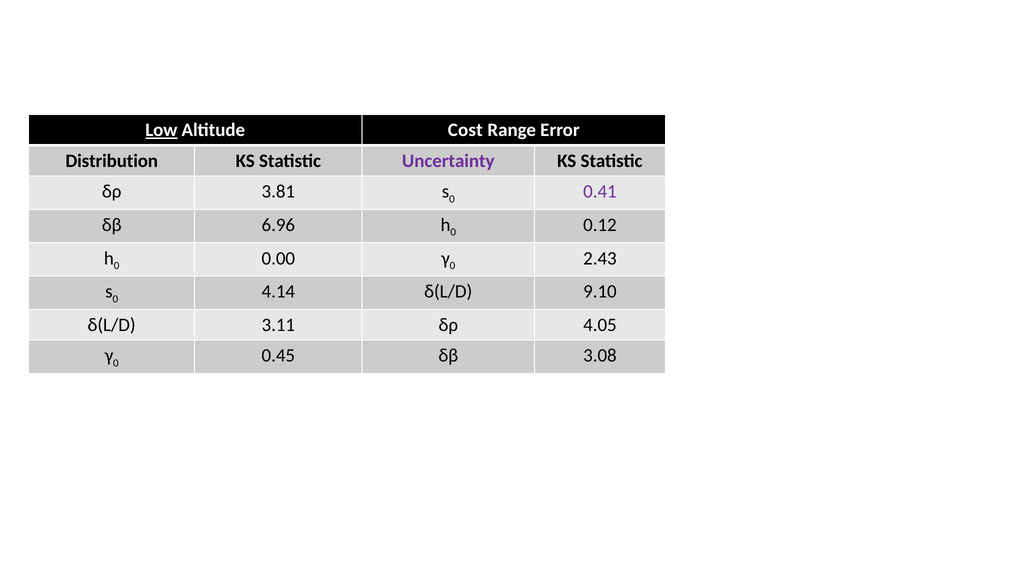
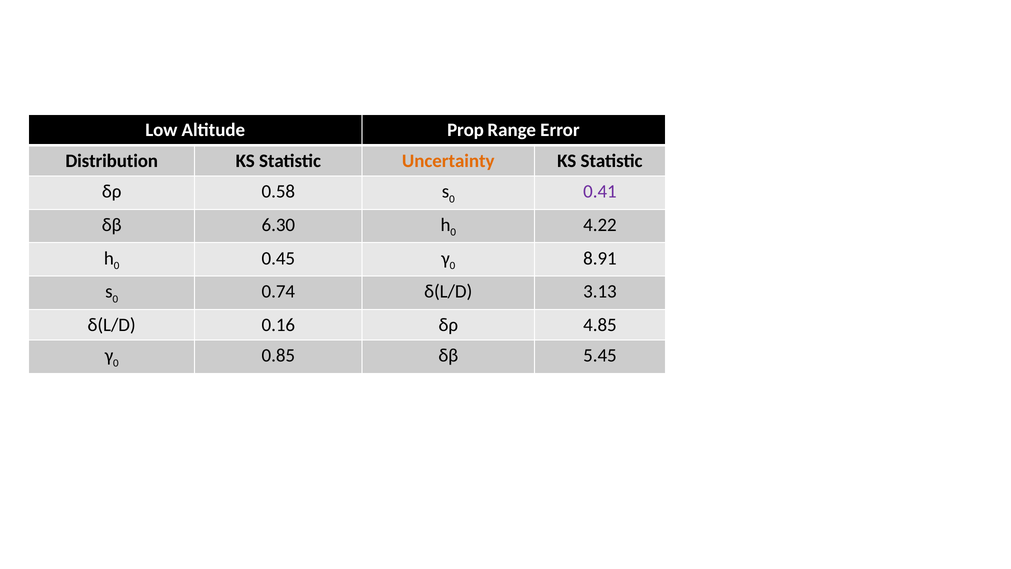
Low underline: present -> none
Cost: Cost -> Prop
Uncertainty colour: purple -> orange
3.81: 3.81 -> 0.58
6.96: 6.96 -> 6.30
0.12: 0.12 -> 4.22
0.00: 0.00 -> 0.45
2.43: 2.43 -> 8.91
4.14: 4.14 -> 0.74
9.10: 9.10 -> 3.13
3.11: 3.11 -> 0.16
4.05: 4.05 -> 4.85
0.45: 0.45 -> 0.85
3.08: 3.08 -> 5.45
